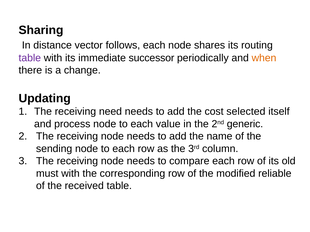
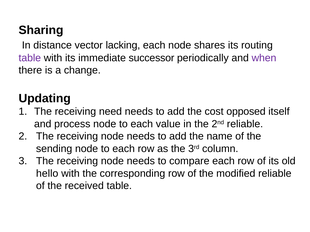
follows: follows -> lacking
when colour: orange -> purple
selected: selected -> opposed
2nd generic: generic -> reliable
must: must -> hello
